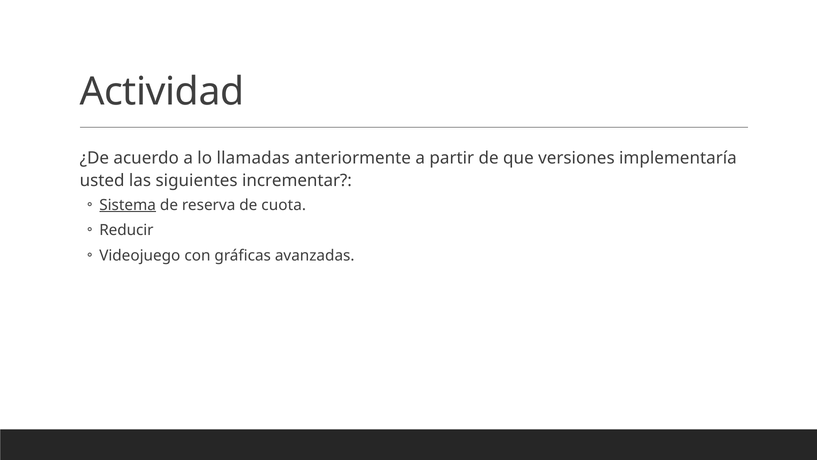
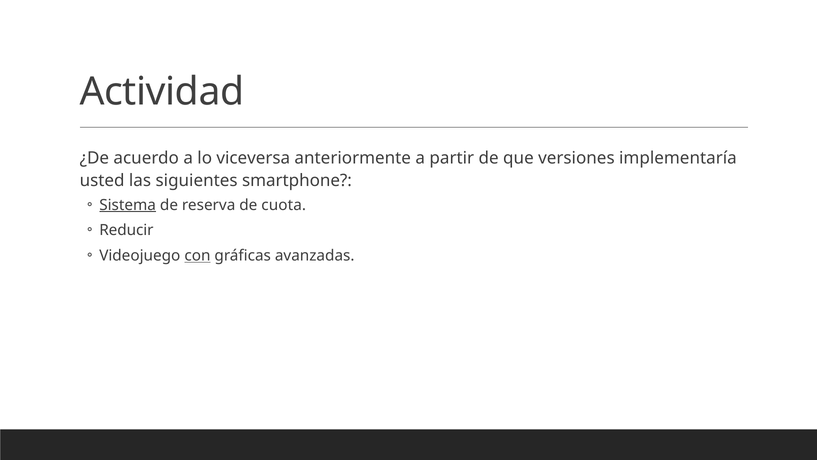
llamadas: llamadas -> viceversa
incrementar: incrementar -> smartphone
con underline: none -> present
